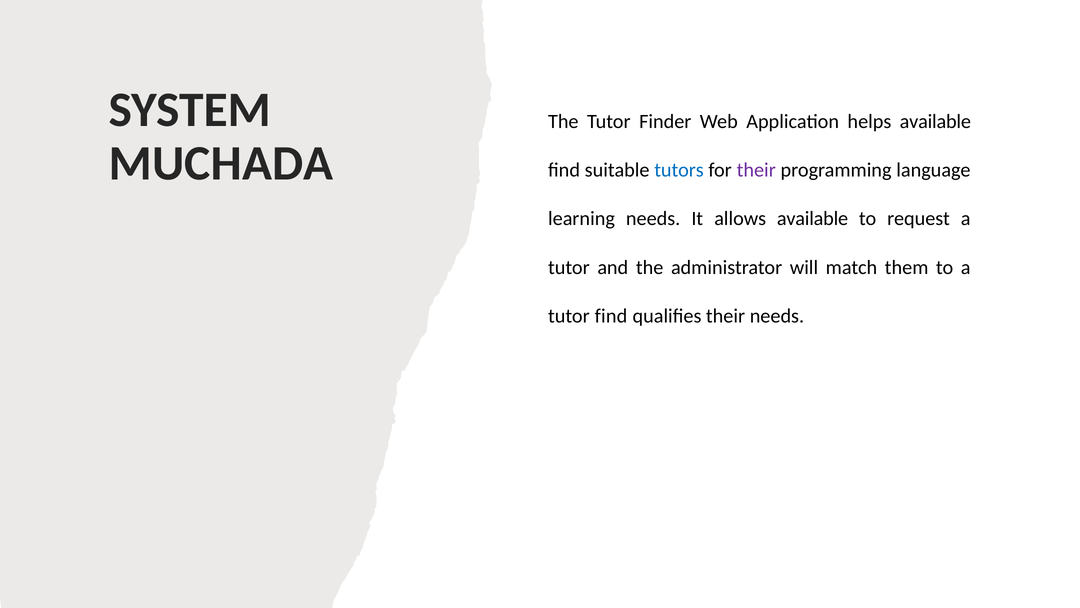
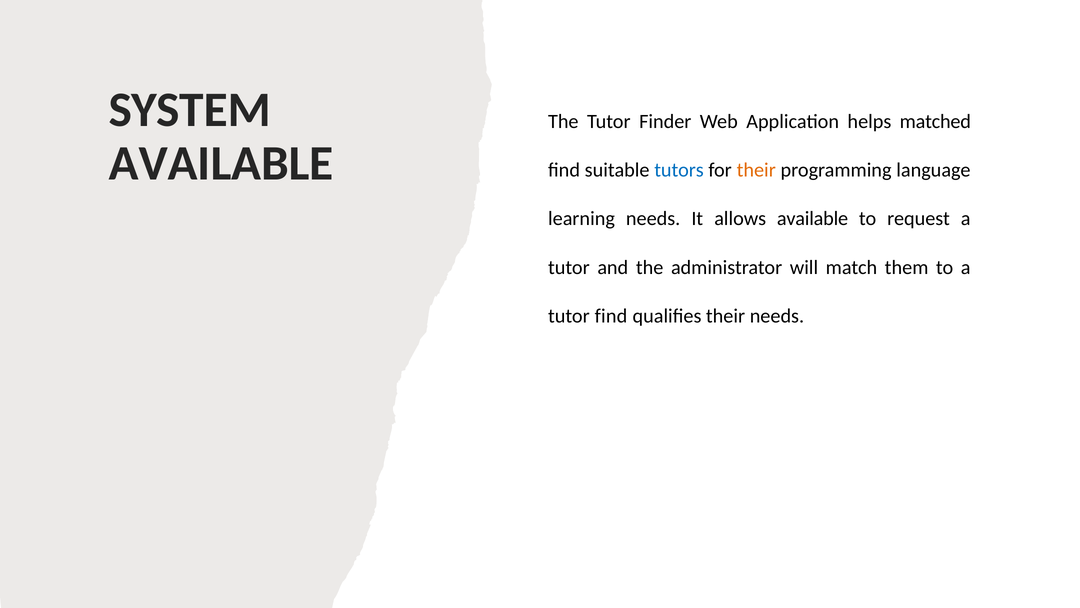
helps available: available -> matched
MUCHADA at (221, 163): MUCHADA -> AVAILABLE
their at (756, 170) colour: purple -> orange
